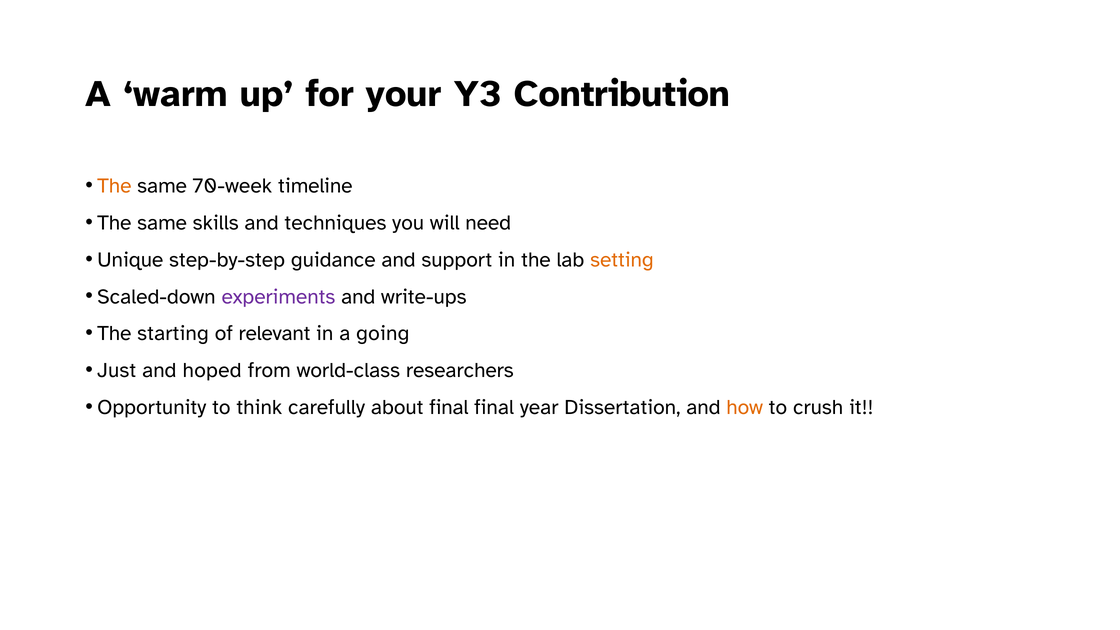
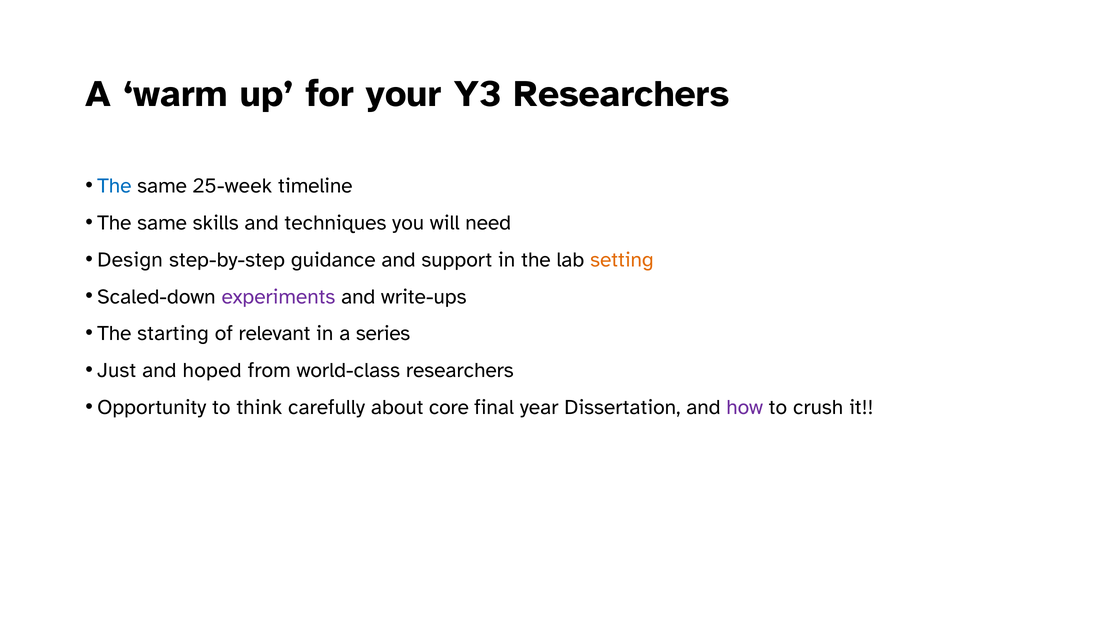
Y3 Contribution: Contribution -> Researchers
The at (114, 186) colour: orange -> blue
70-week: 70-week -> 25-week
Unique: Unique -> Design
going: going -> series
about final: final -> core
how colour: orange -> purple
